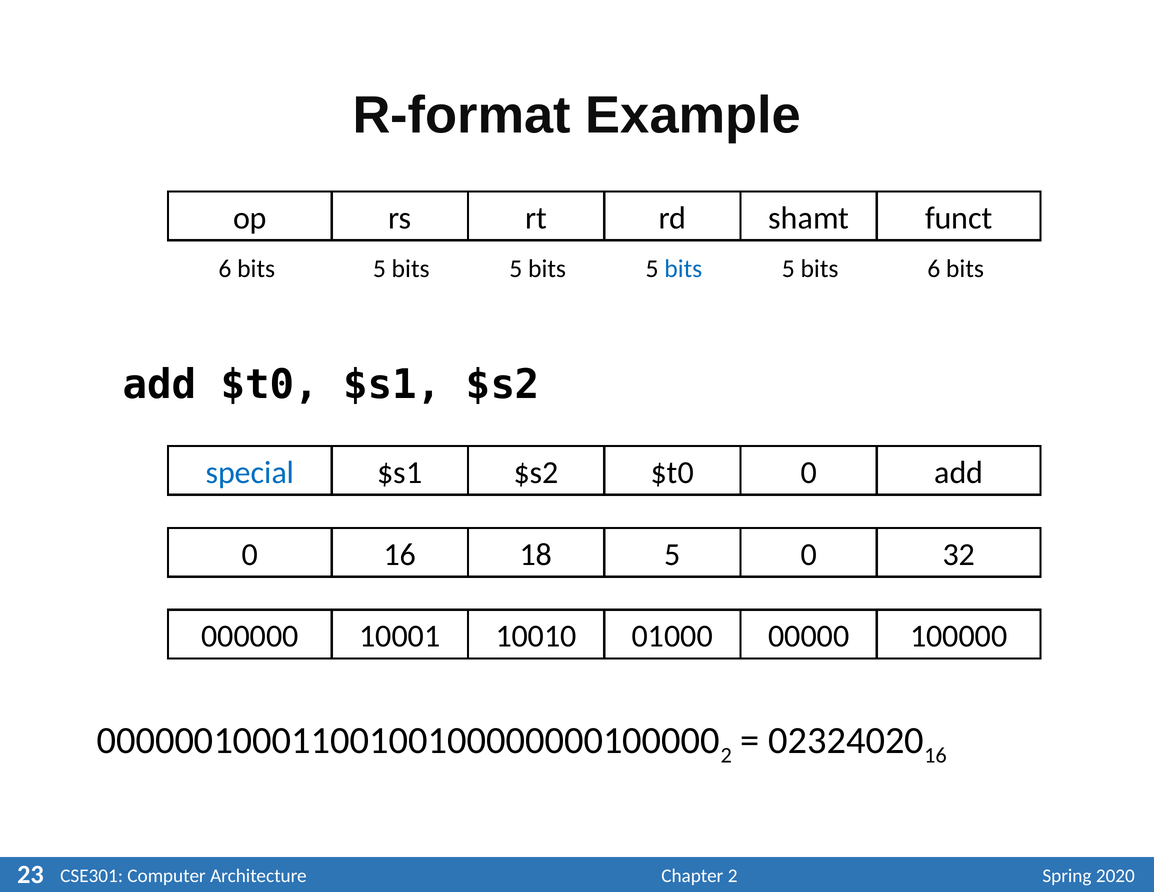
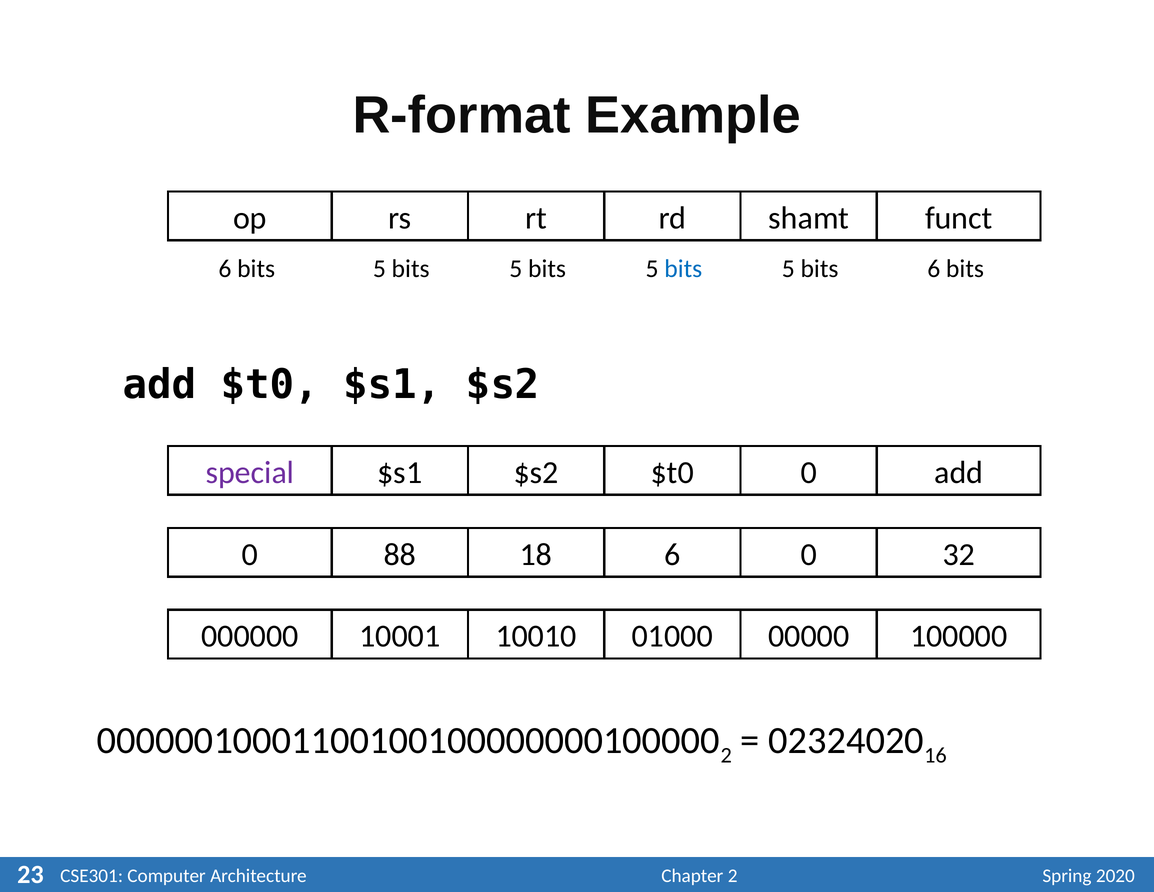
special colour: blue -> purple
0 16: 16 -> 88
18 5: 5 -> 6
